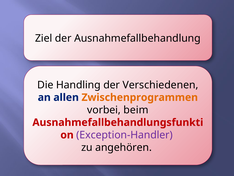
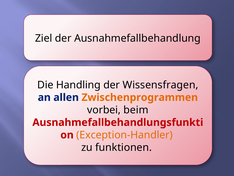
Verschiedenen: Verschiedenen -> Wissensfragen
Exception-Handler colour: purple -> orange
angehören: angehören -> funktionen
